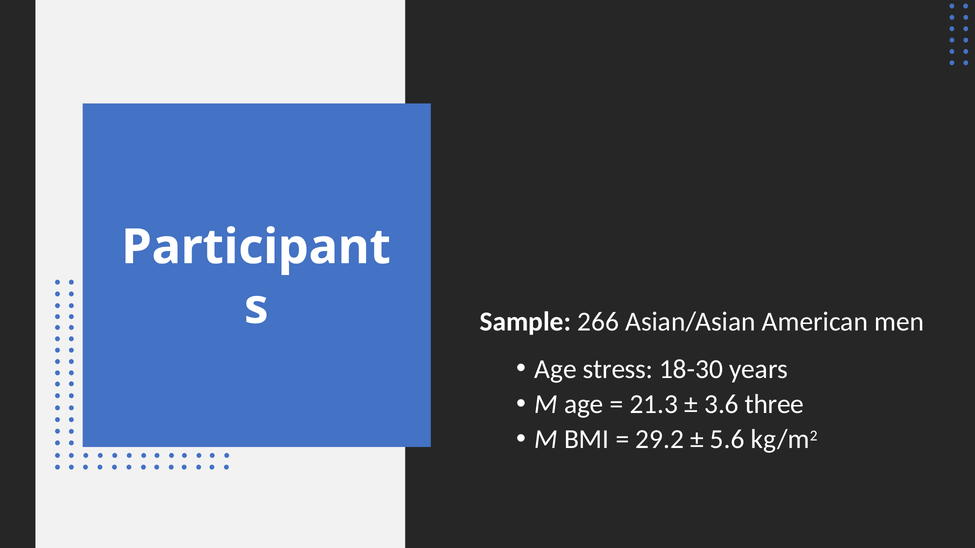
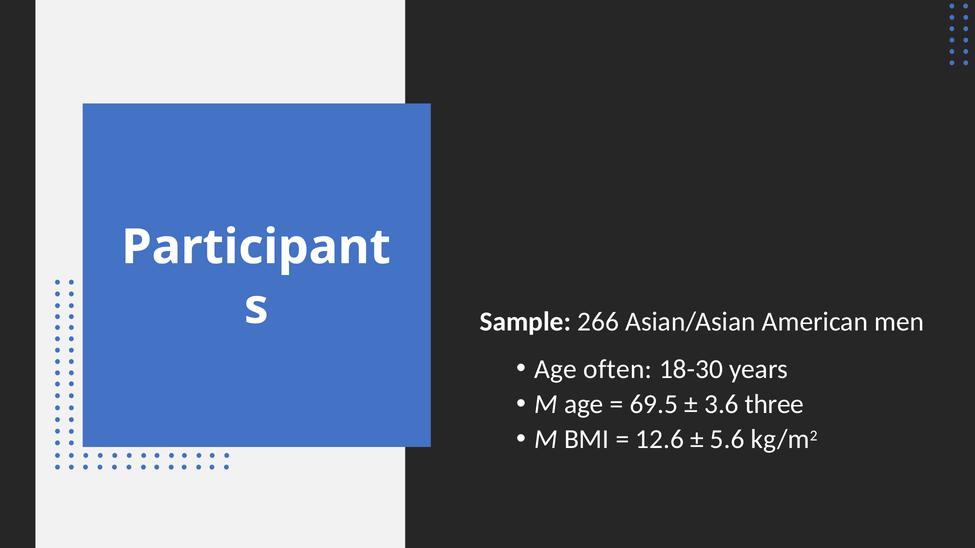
stress: stress -> often
21.3: 21.3 -> 69.5
29.2: 29.2 -> 12.6
